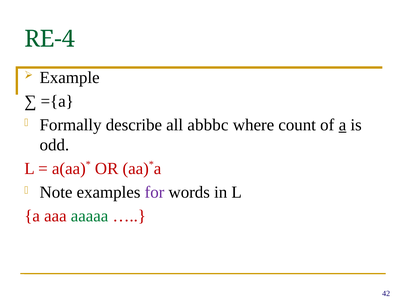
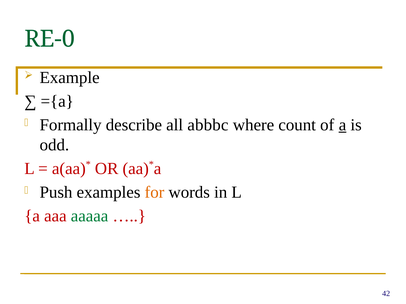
RE-4: RE-4 -> RE-0
Note: Note -> Push
for colour: purple -> orange
